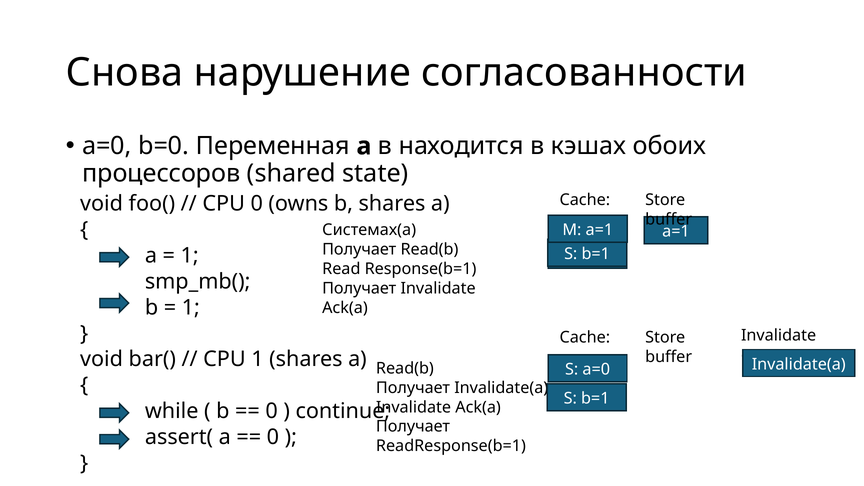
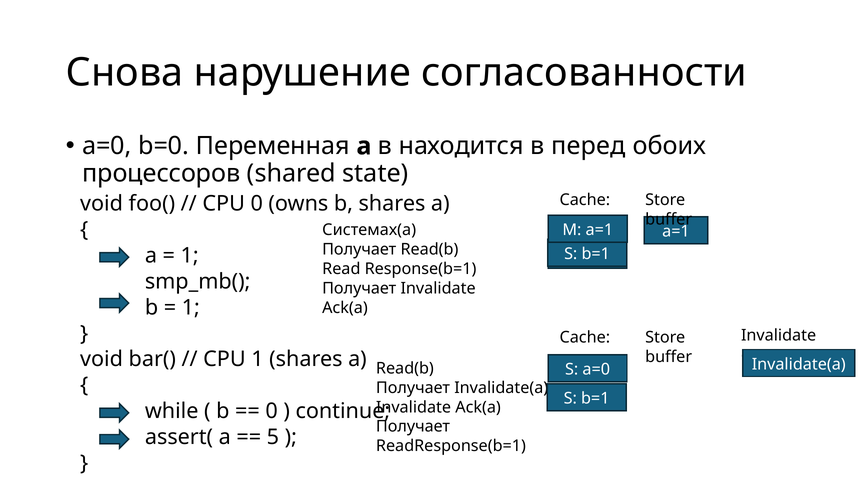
кэшах: кэшах -> перед
0 at (273, 437): 0 -> 5
